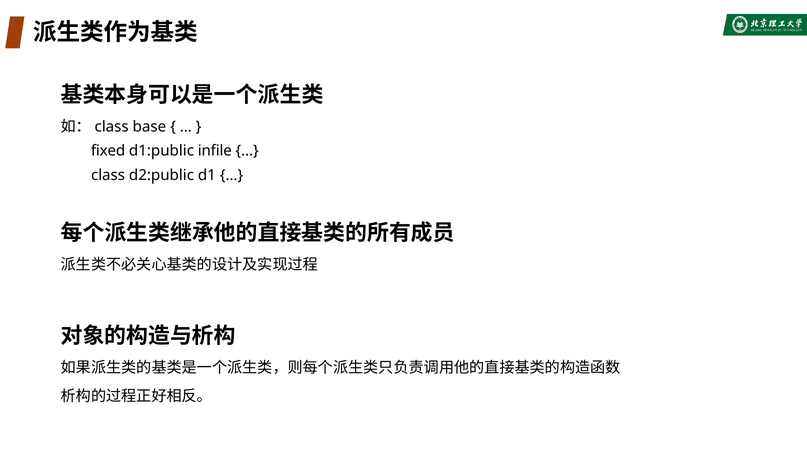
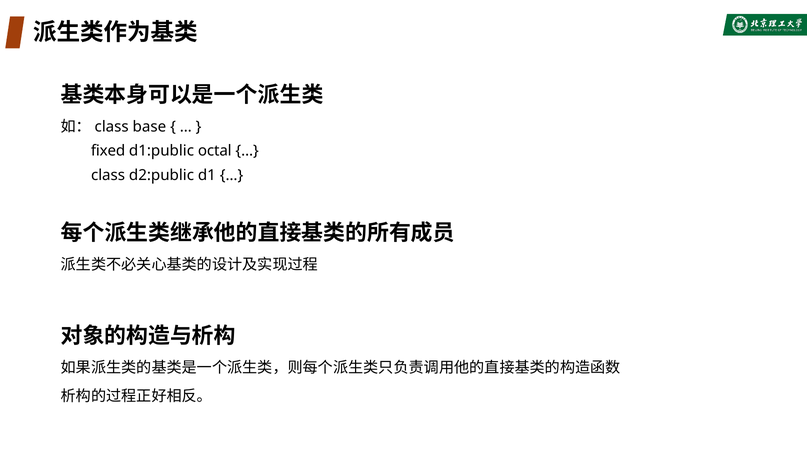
infile: infile -> octal
